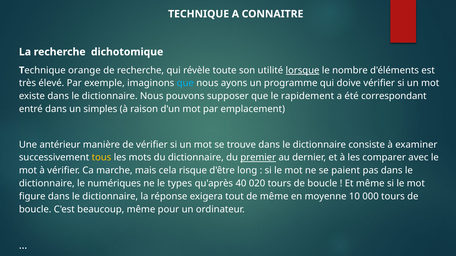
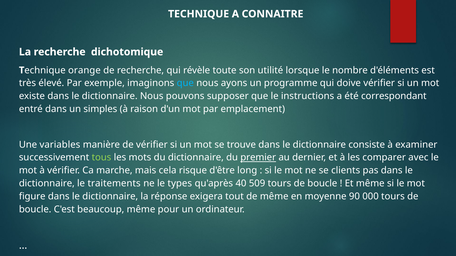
lorsque underline: present -> none
rapidement: rapidement -> instructions
antérieur: antérieur -> variables
tous colour: yellow -> light green
paient: paient -> clients
numériques: numériques -> traitements
020: 020 -> 509
10: 10 -> 90
